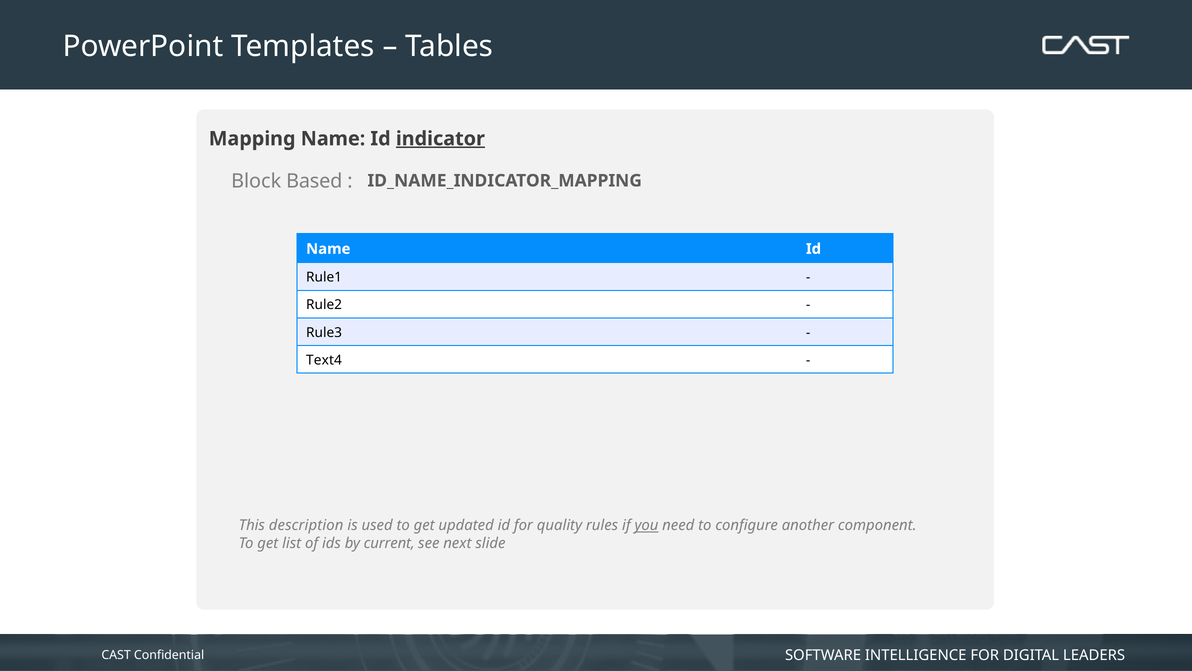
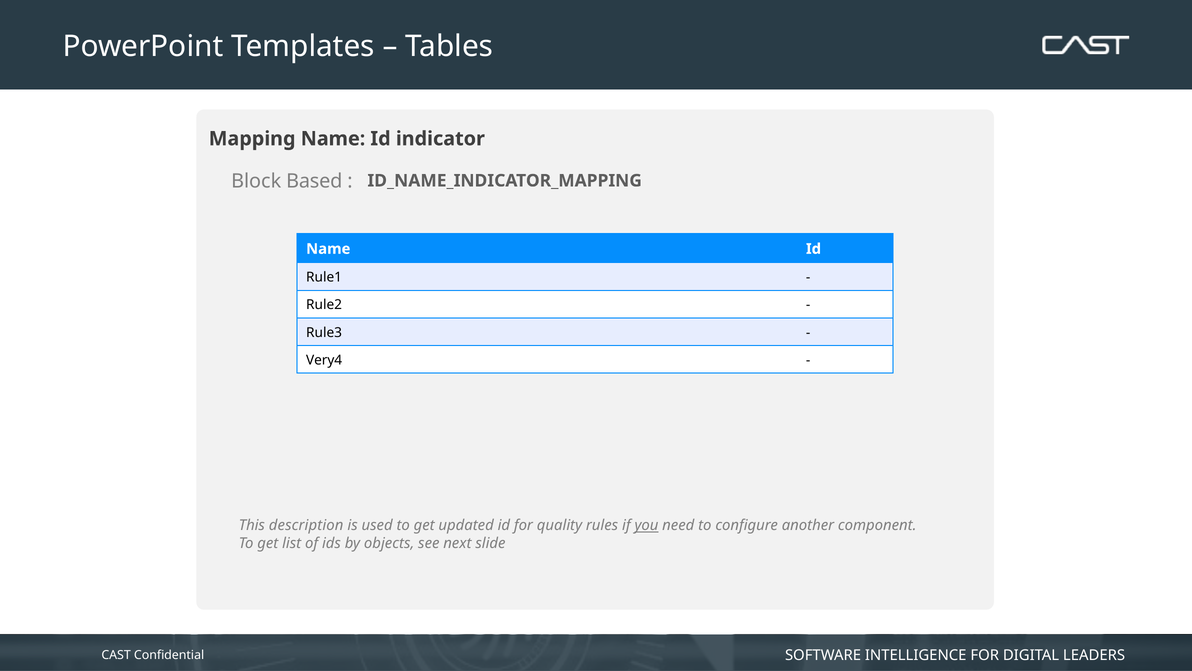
indicator underline: present -> none
Text4: Text4 -> Very4
current: current -> objects
